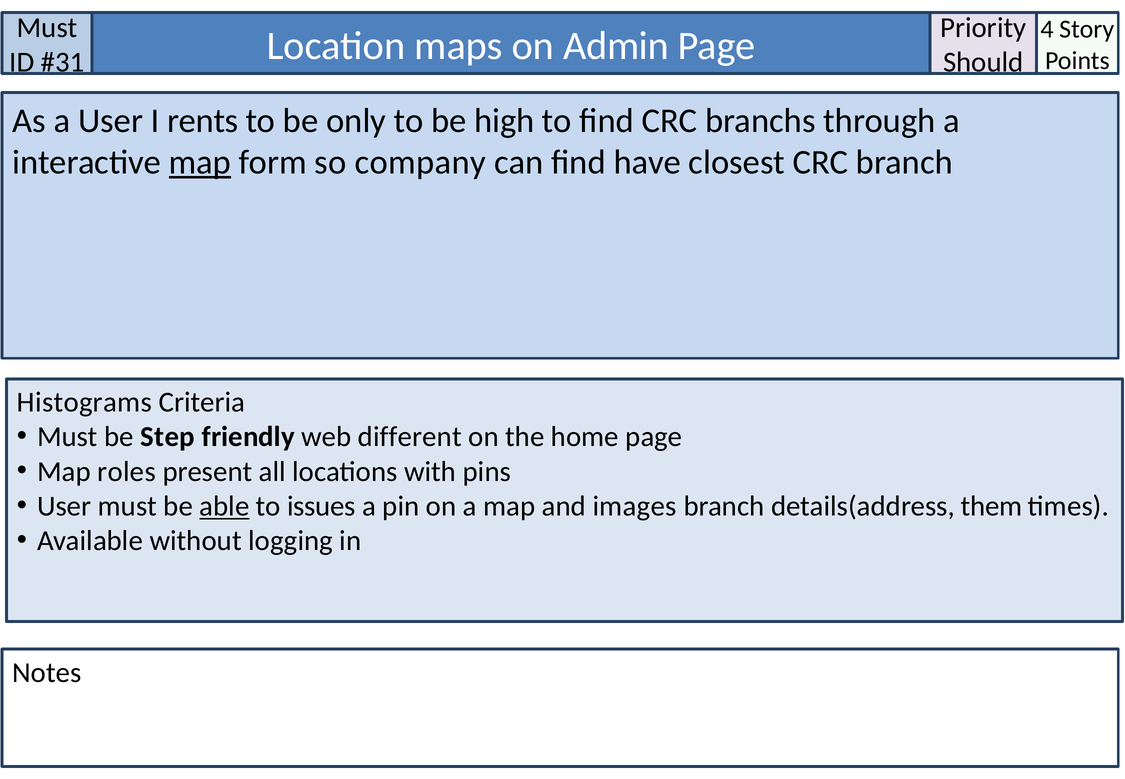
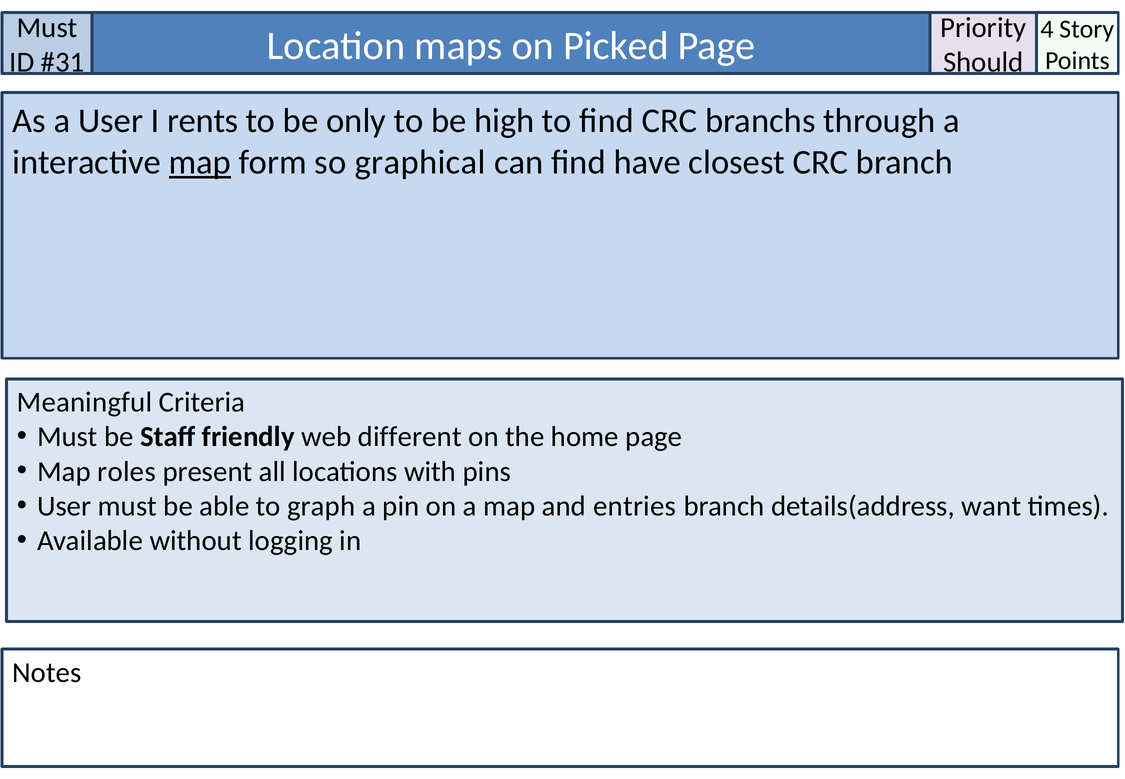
Admin: Admin -> Picked
company: company -> graphical
Histograms: Histograms -> Meaningful
Step: Step -> Staff
able underline: present -> none
issues: issues -> graph
images: images -> entries
them: them -> want
